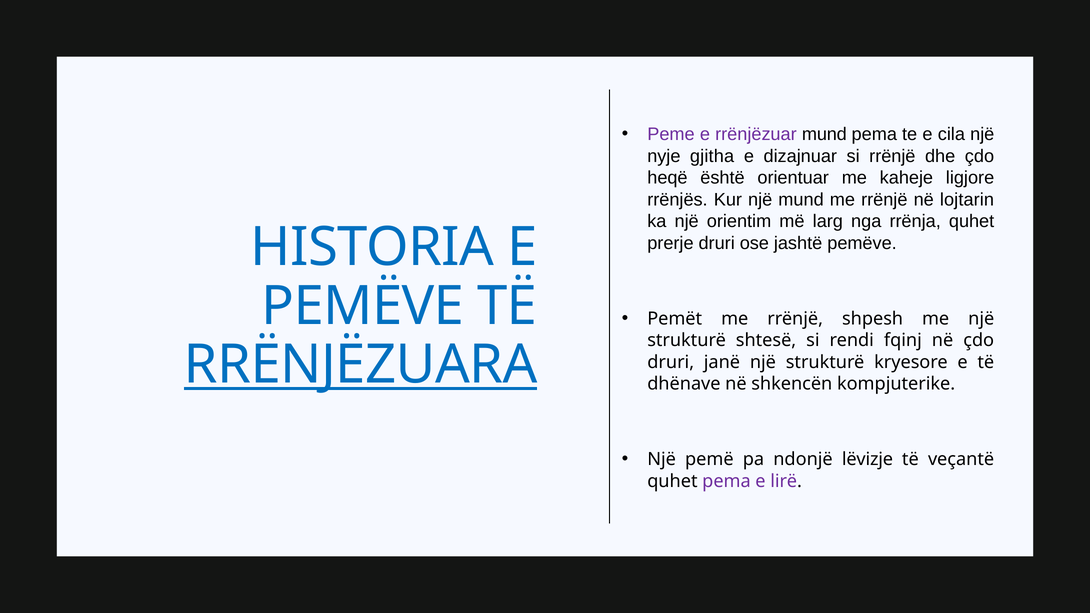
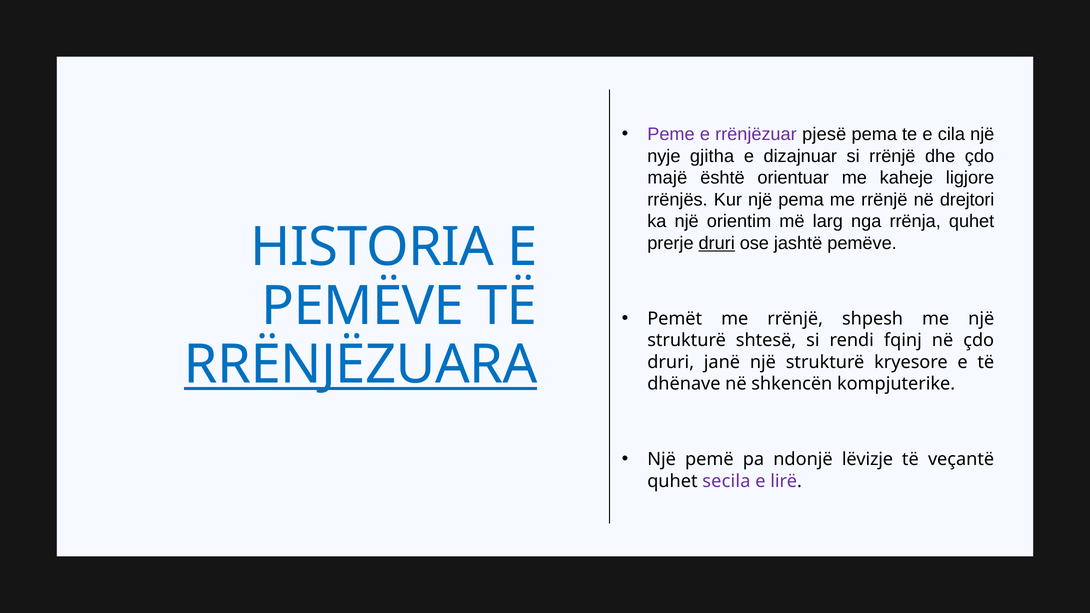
rrënjëzuar mund: mund -> pjesë
heqë: heqë -> majë
një mund: mund -> pema
lojtarin: lojtarin -> drejtori
druri at (717, 243) underline: none -> present
quhet pema: pema -> secila
